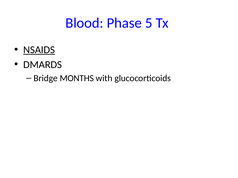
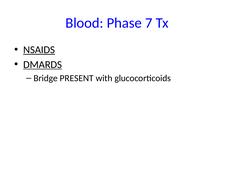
5: 5 -> 7
DMARDS underline: none -> present
MONTHS: MONTHS -> PRESENT
